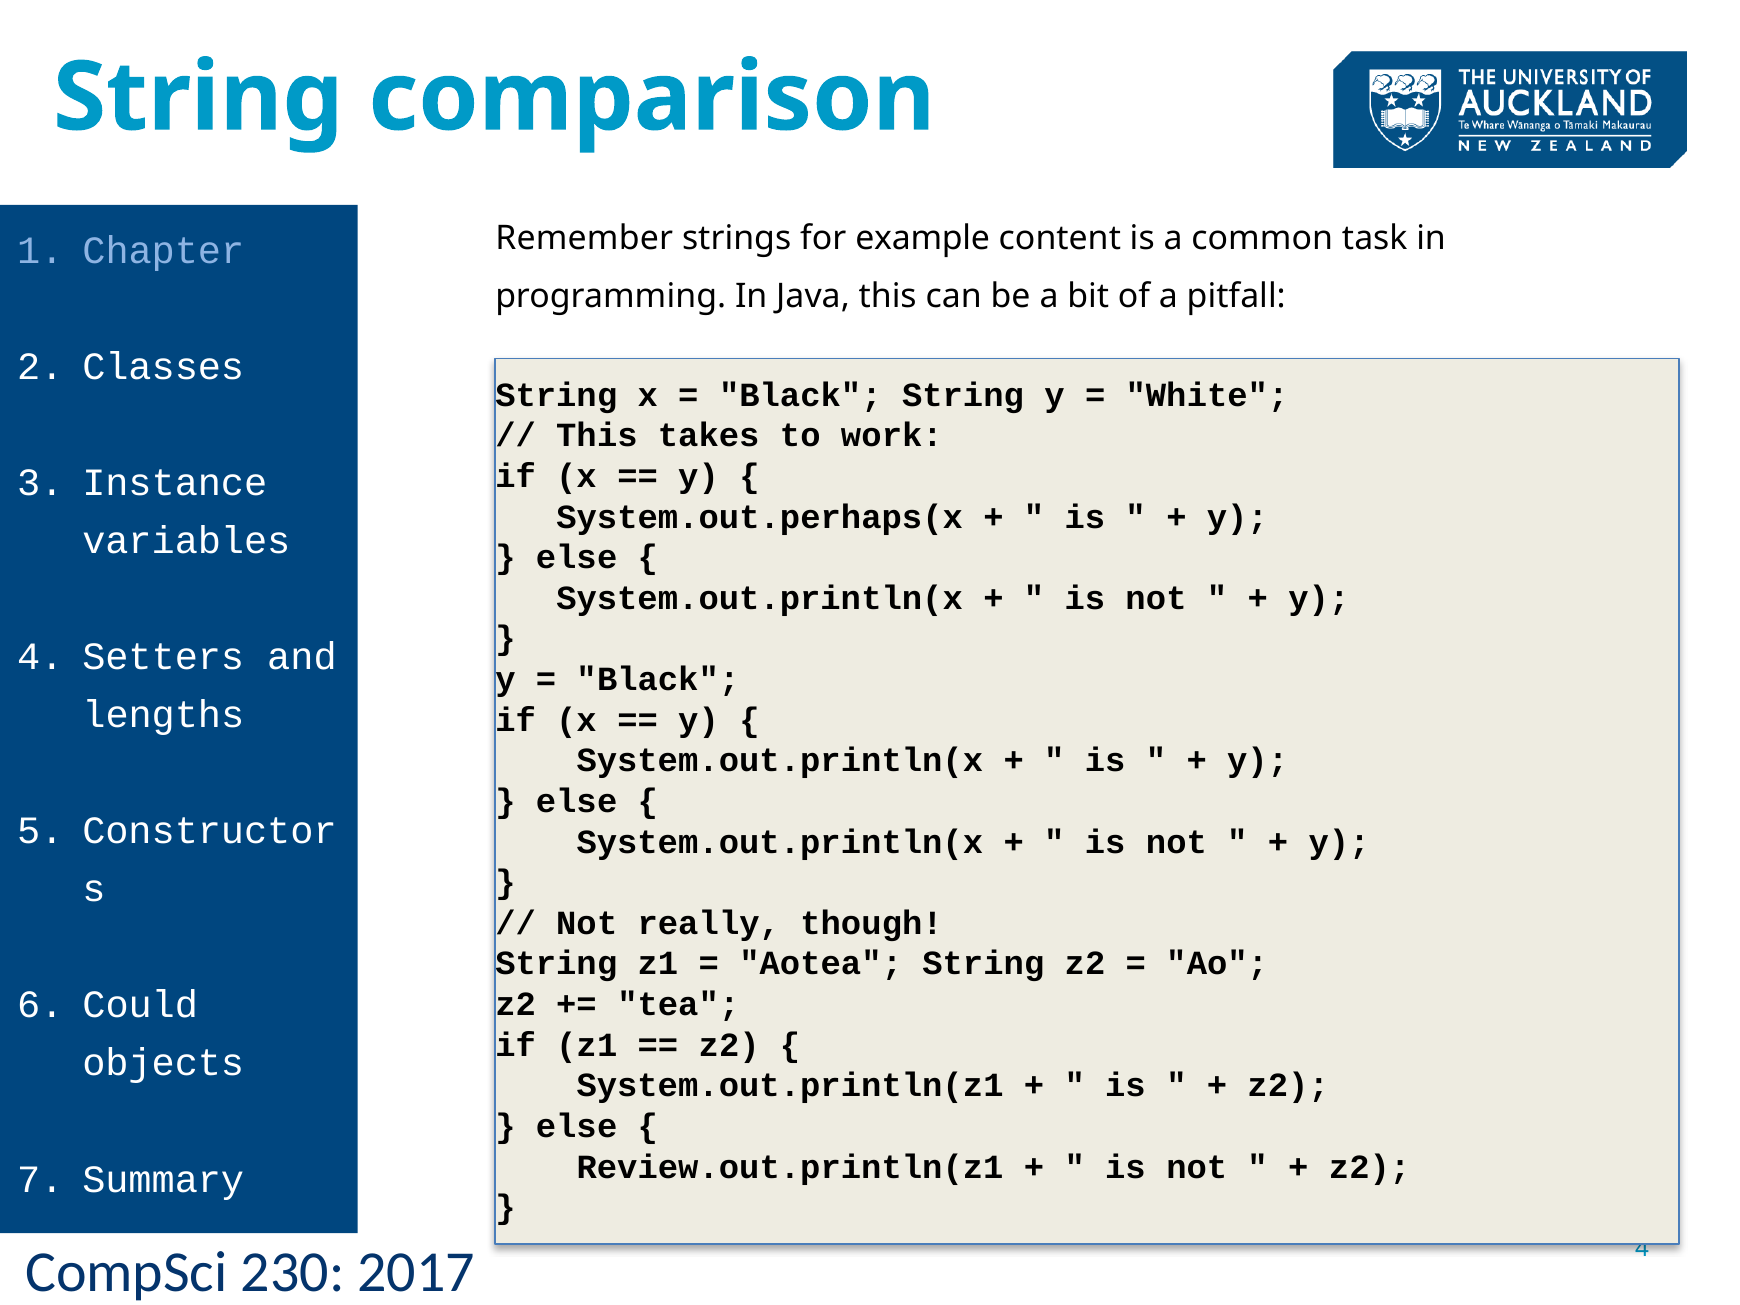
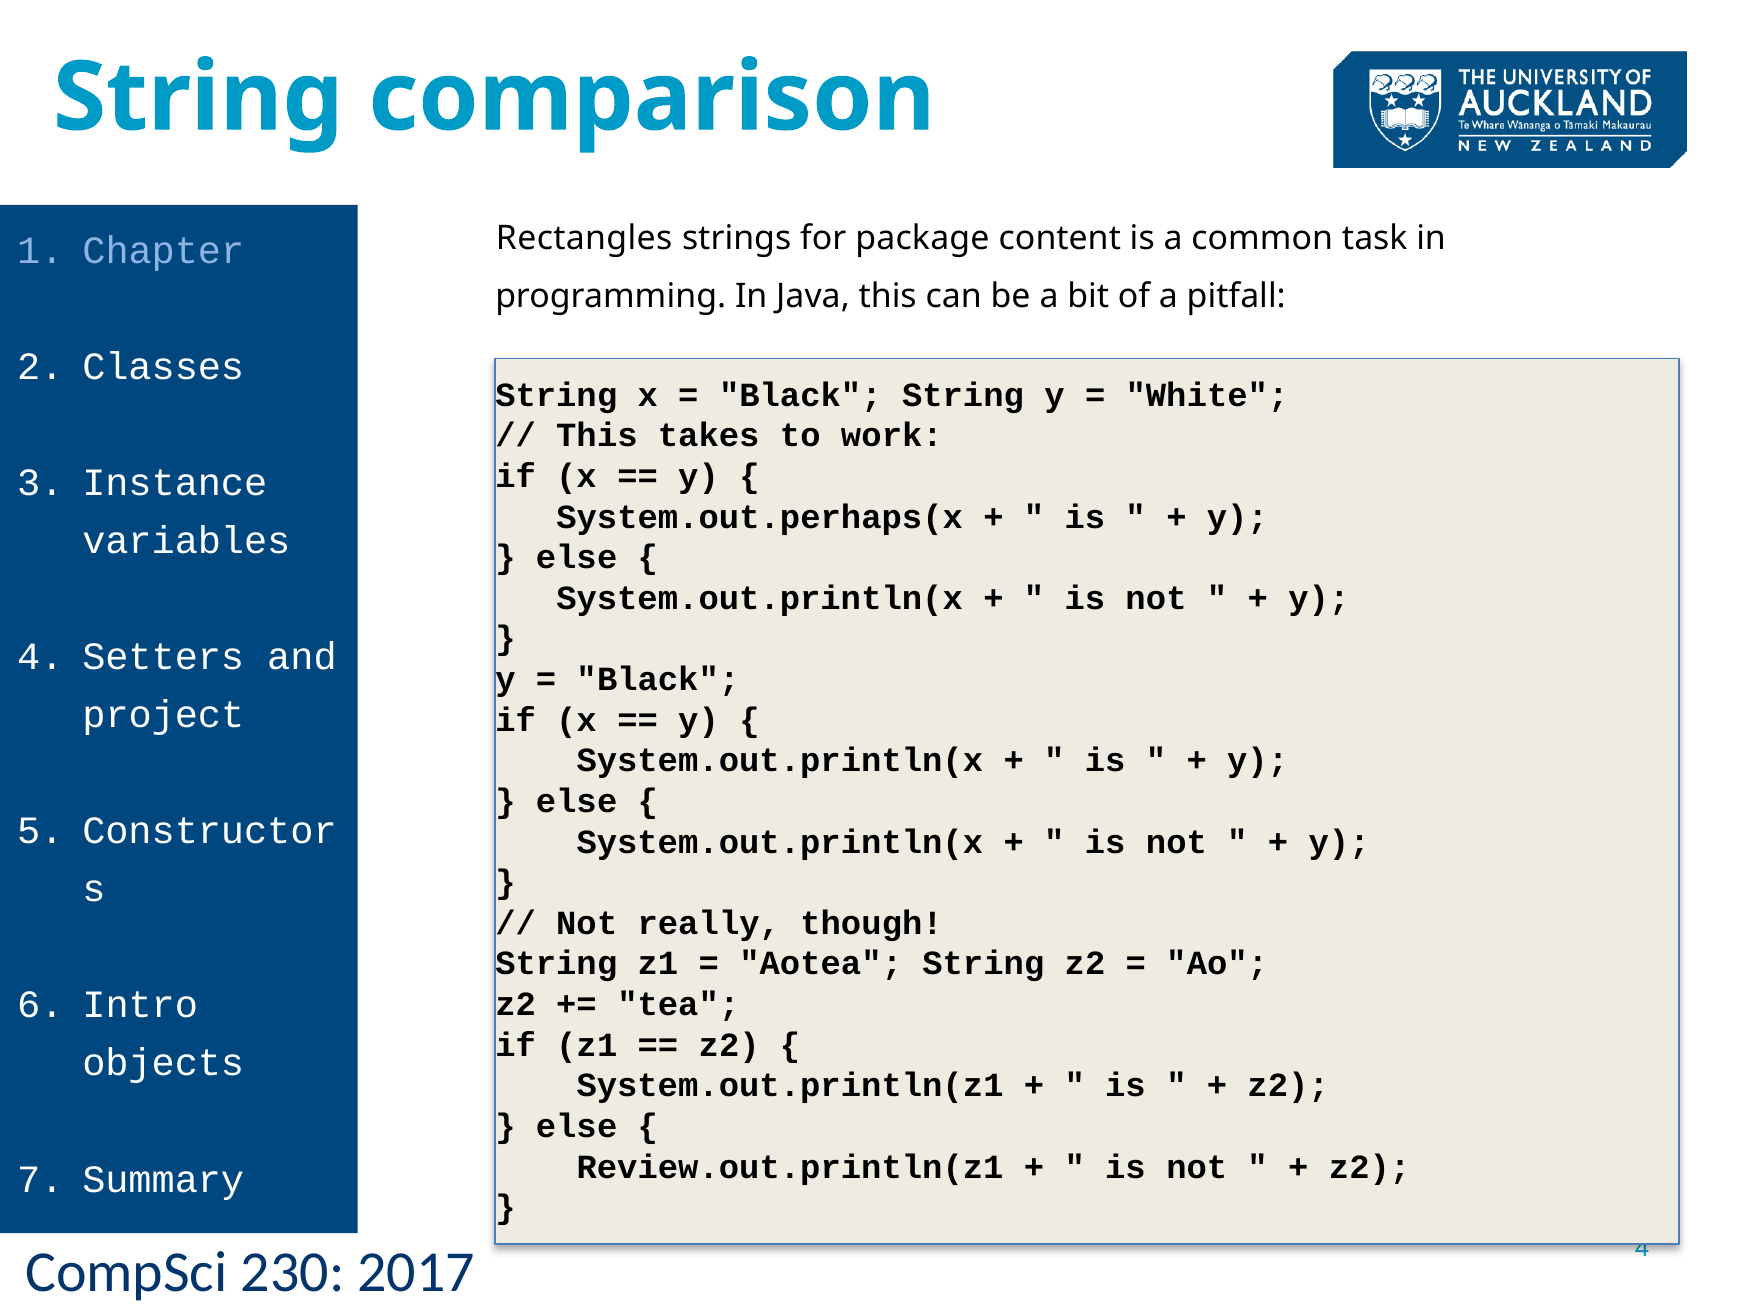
Remember: Remember -> Rectangles
example: example -> package
lengths: lengths -> project
Could: Could -> Intro
